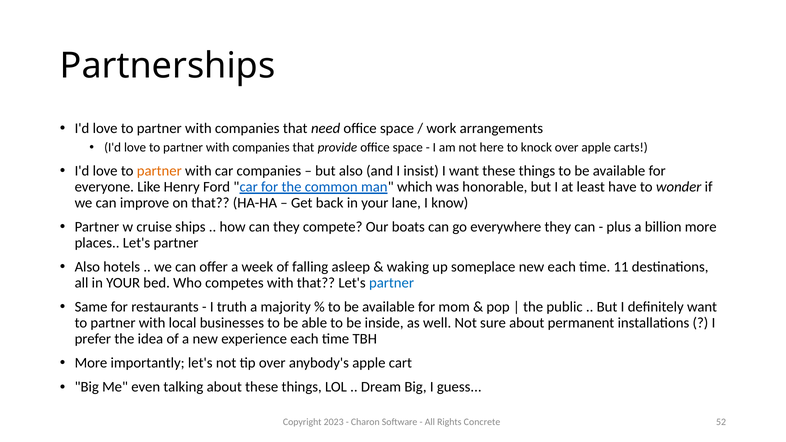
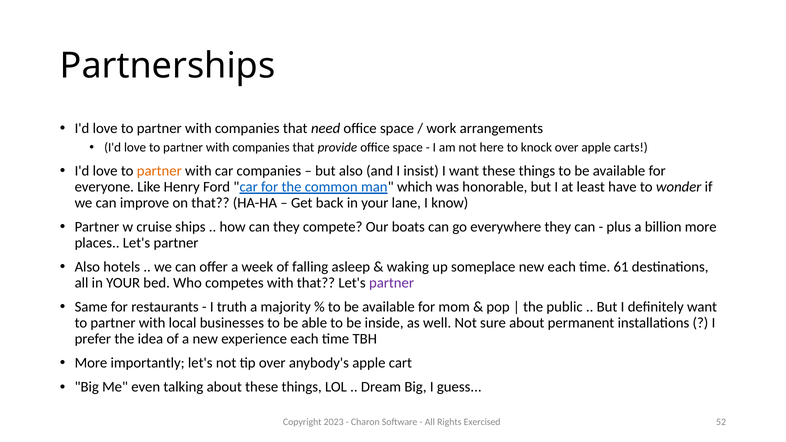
11: 11 -> 61
partner at (392, 283) colour: blue -> purple
Concrete: Concrete -> Exercised
